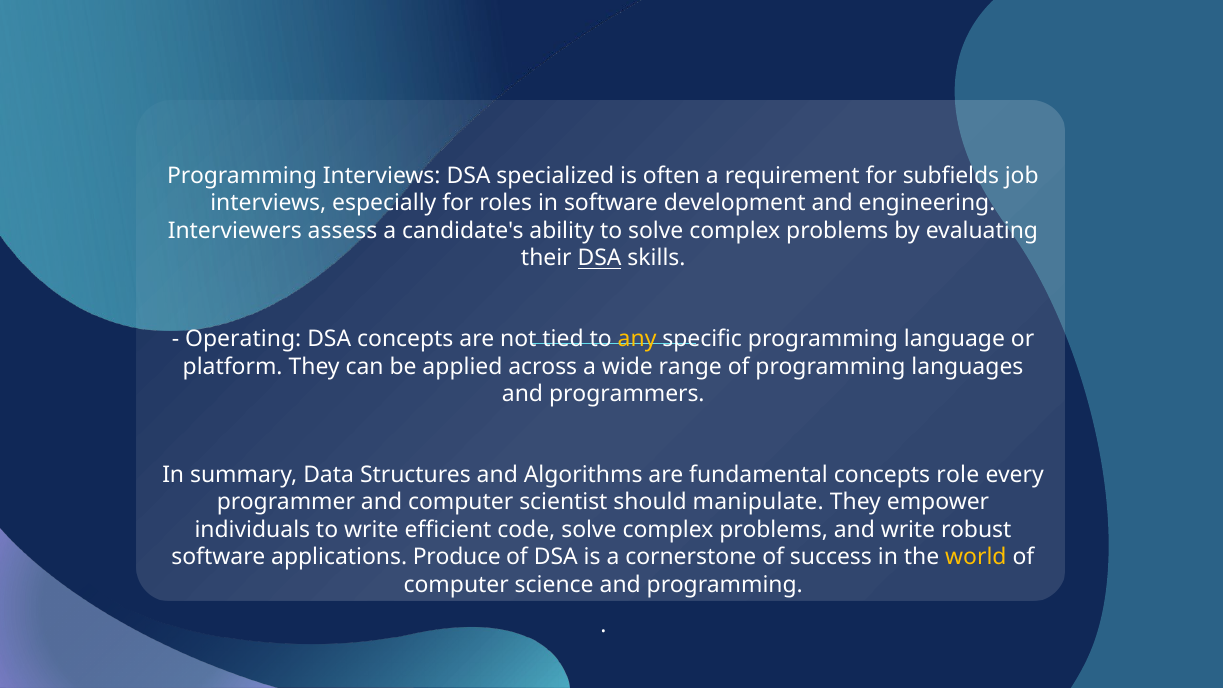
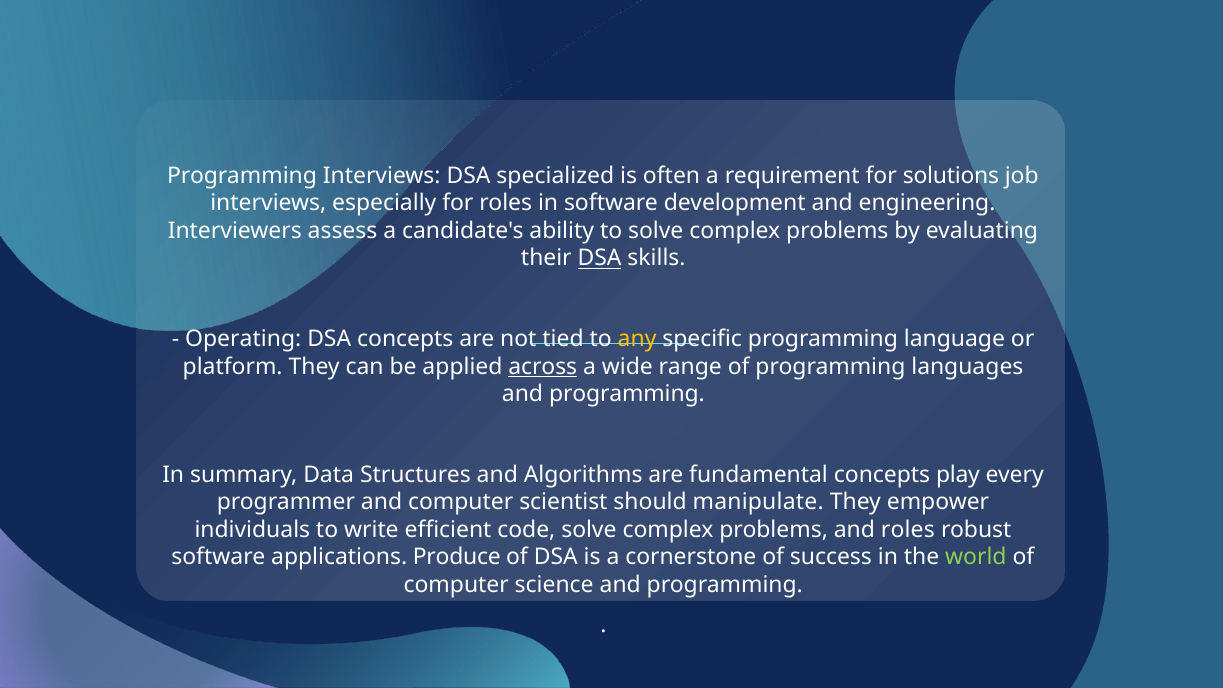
subfields: subfields -> solutions
across underline: none -> present
programmers at (627, 394): programmers -> programming
role: role -> play
and write: write -> roles
world colour: yellow -> light green
